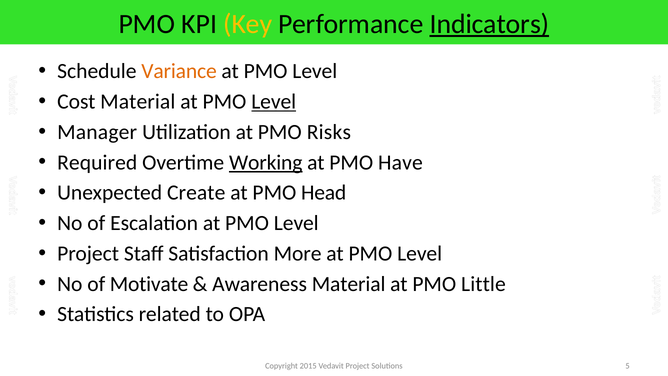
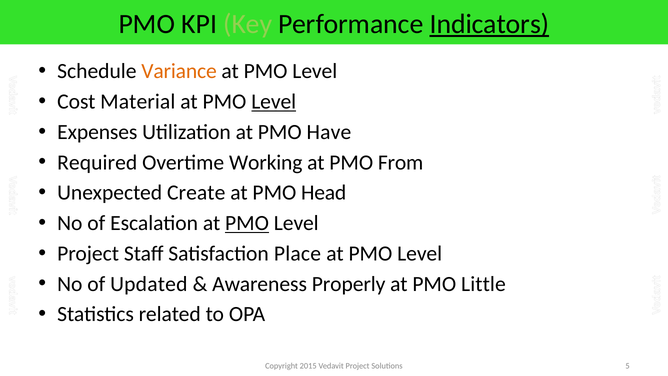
Key colour: yellow -> light green
Manager: Manager -> Expenses
Risks: Risks -> Have
Working underline: present -> none
Have: Have -> From
PMO at (247, 223) underline: none -> present
More: More -> Place
Motivate: Motivate -> Updated
Awareness Material: Material -> Properly
